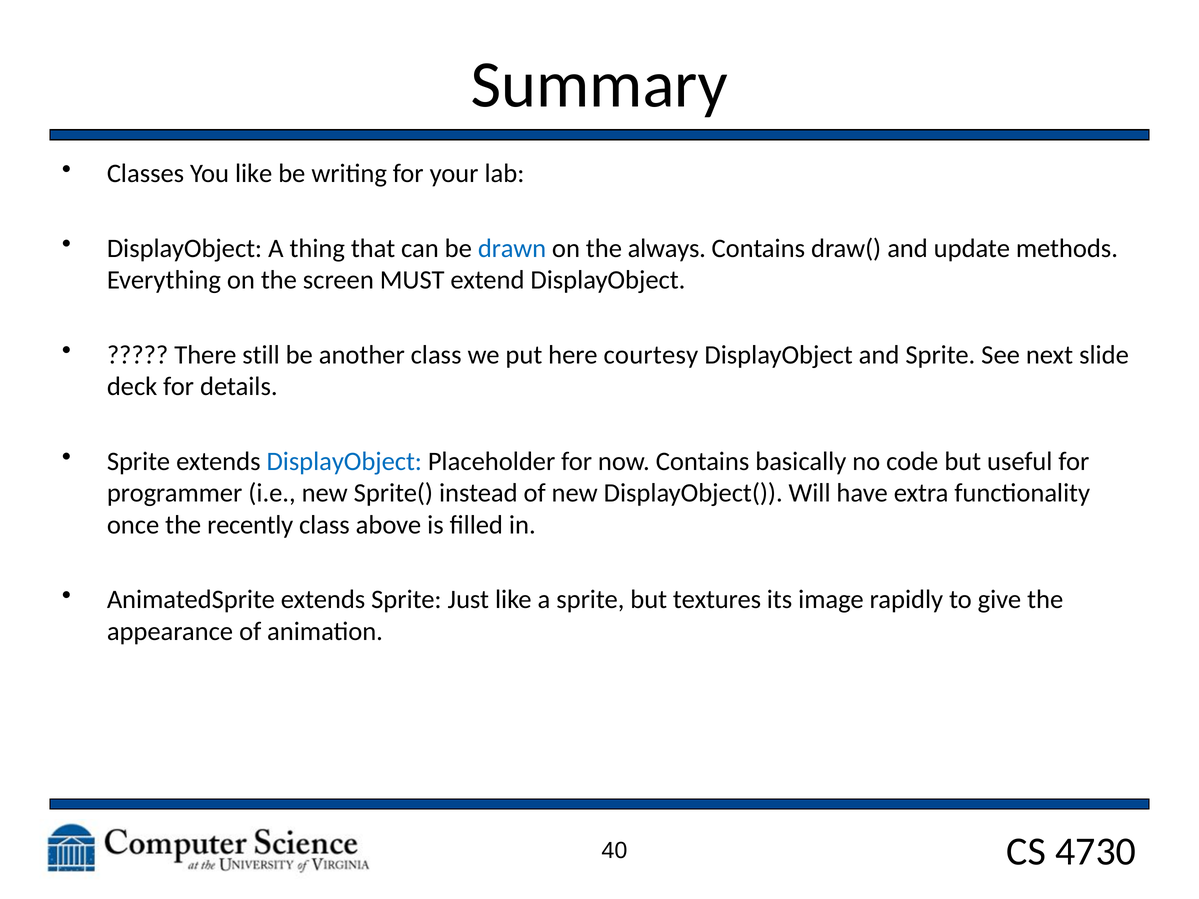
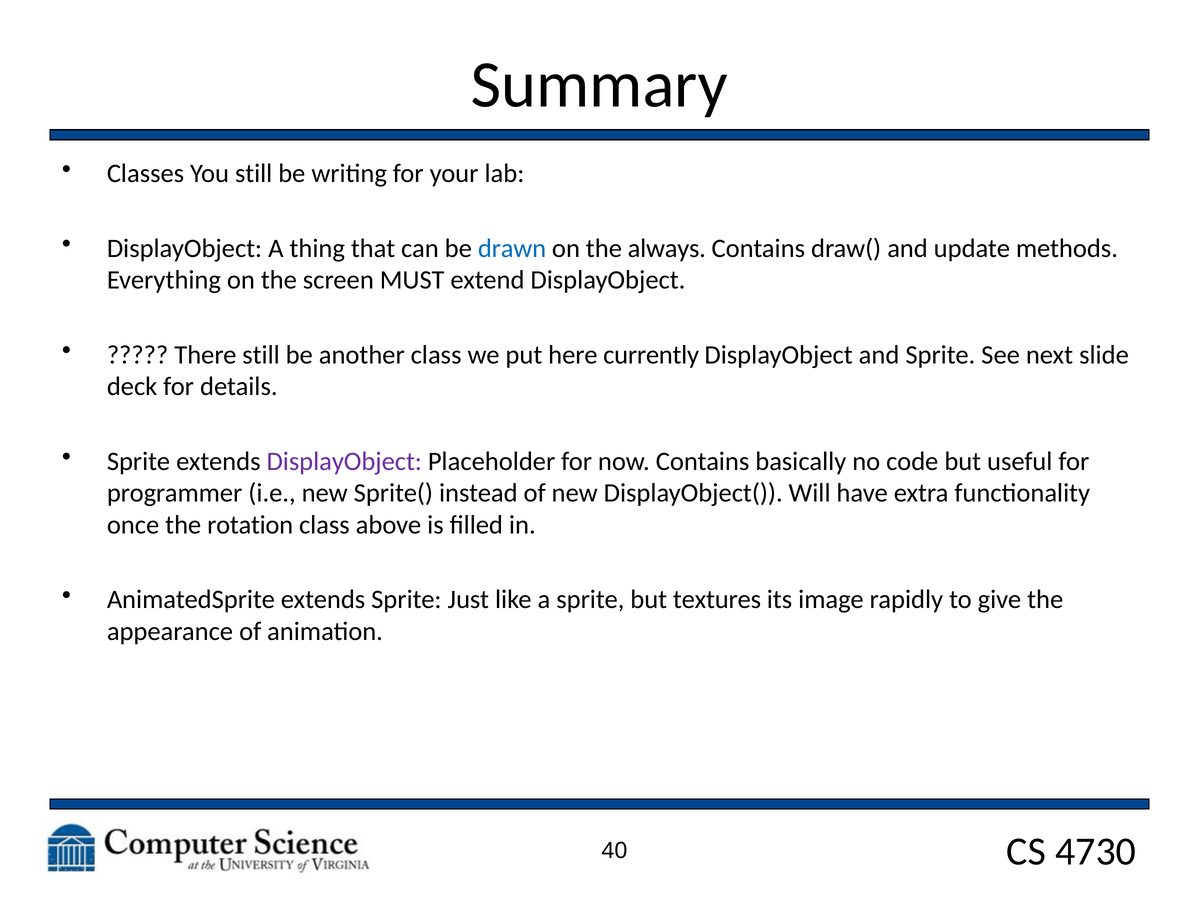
You like: like -> still
courtesy: courtesy -> currently
DisplayObject at (344, 461) colour: blue -> purple
recently: recently -> rotation
